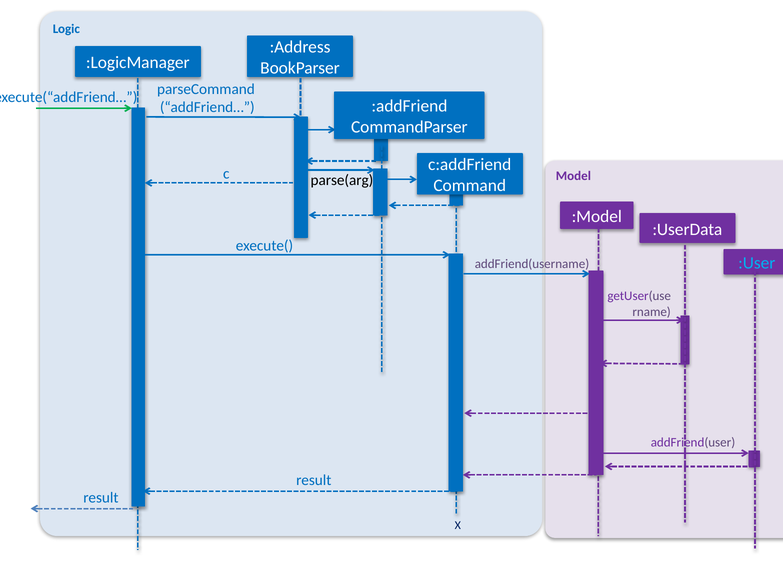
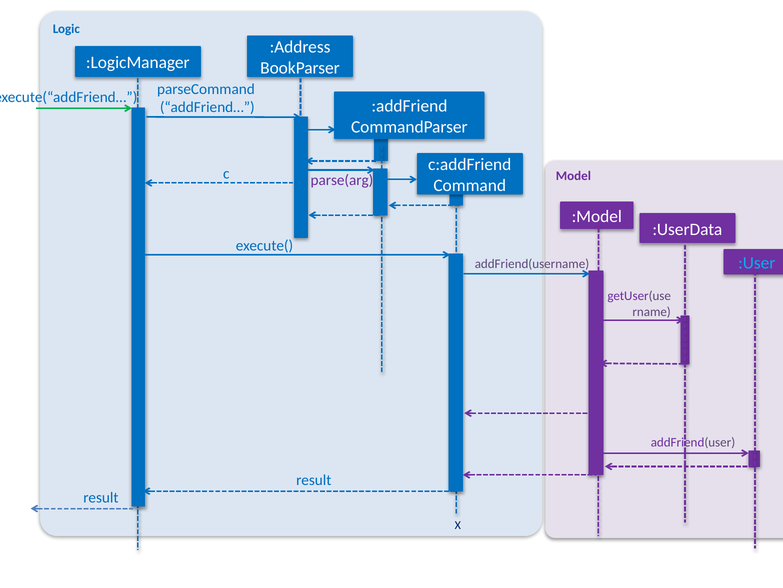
parse(arg colour: black -> purple
